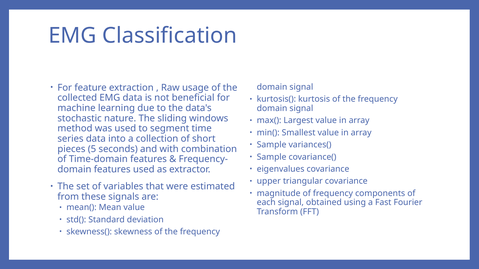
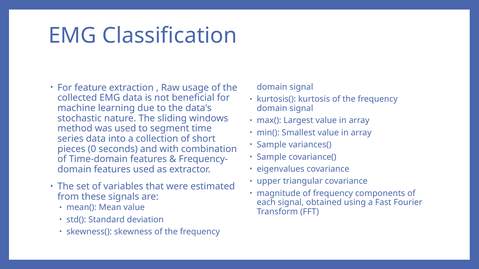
5: 5 -> 0
